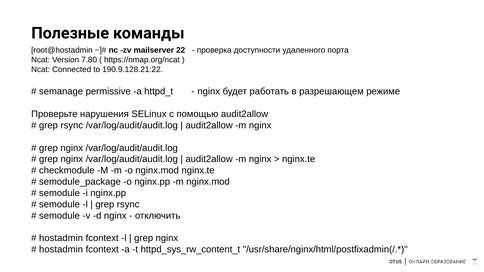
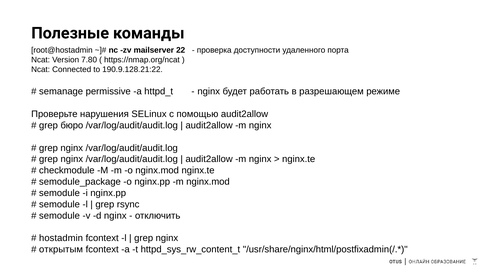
rsync at (72, 125): rsync -> бюро
hostadmin at (61, 250): hostadmin -> открытым
